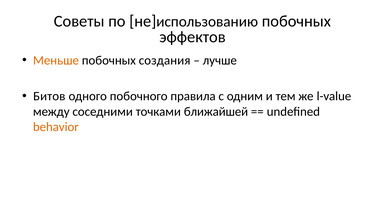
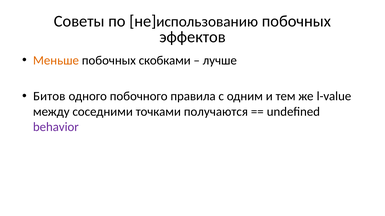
создания: создания -> скобками
ближайшей: ближайшей -> получаются
behavior colour: orange -> purple
